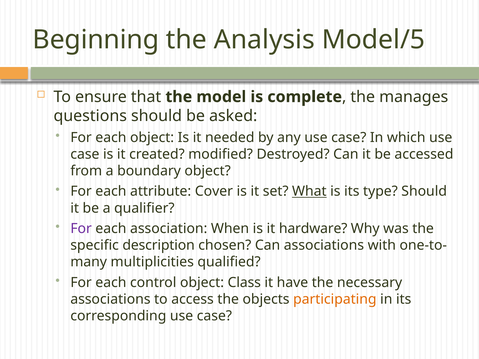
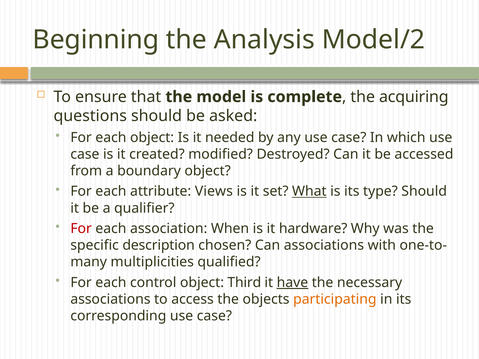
Model/5: Model/5 -> Model/2
manages: manages -> acquiring
Cover: Cover -> Views
For at (81, 229) colour: purple -> red
Class: Class -> Third
have underline: none -> present
